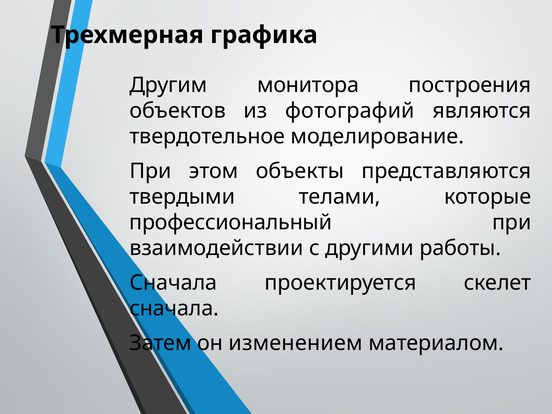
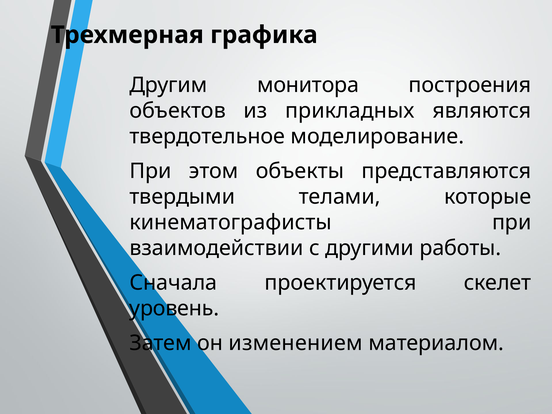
фотографий: фотографий -> прикладных
профессиональный: профессиональный -> кинематографисты
сначала at (174, 308): сначала -> уровень
